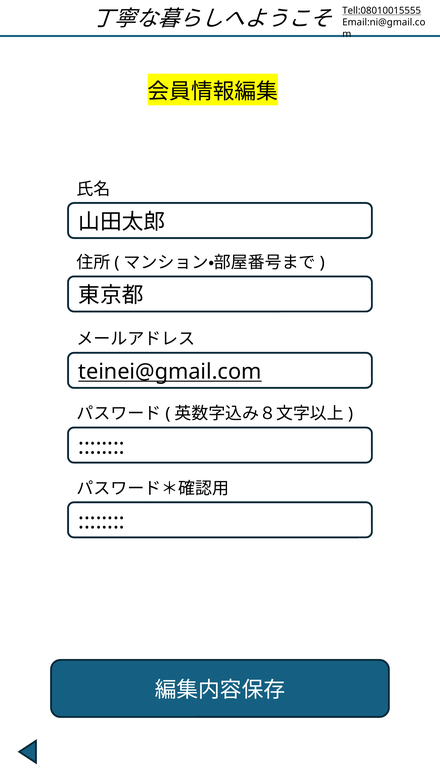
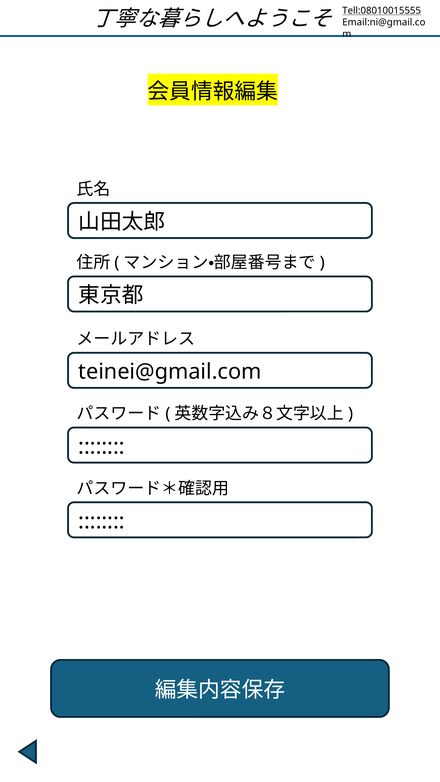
teinei@gmail.com underline: present -> none
